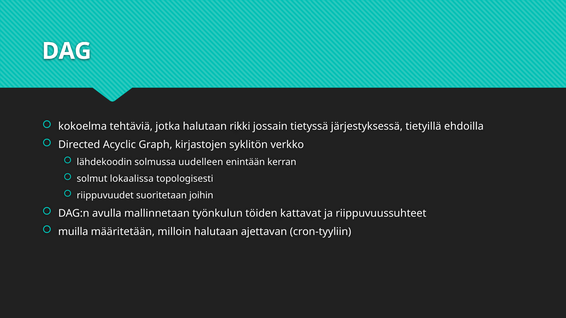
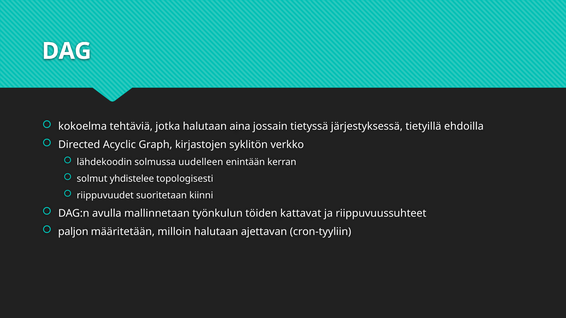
rikki: rikki -> aina
lokaalissa: lokaalissa -> yhdistelee
joihin: joihin -> kiinni
muilla: muilla -> paljon
